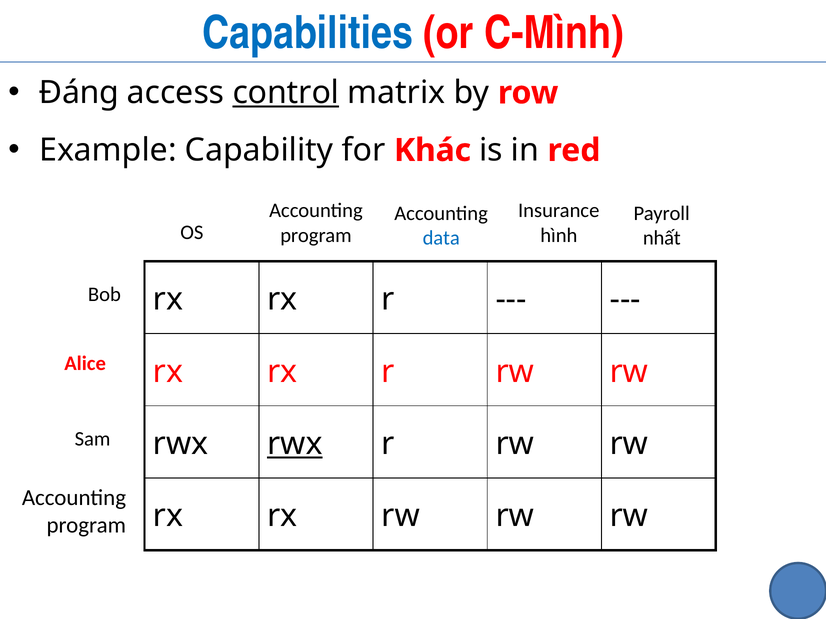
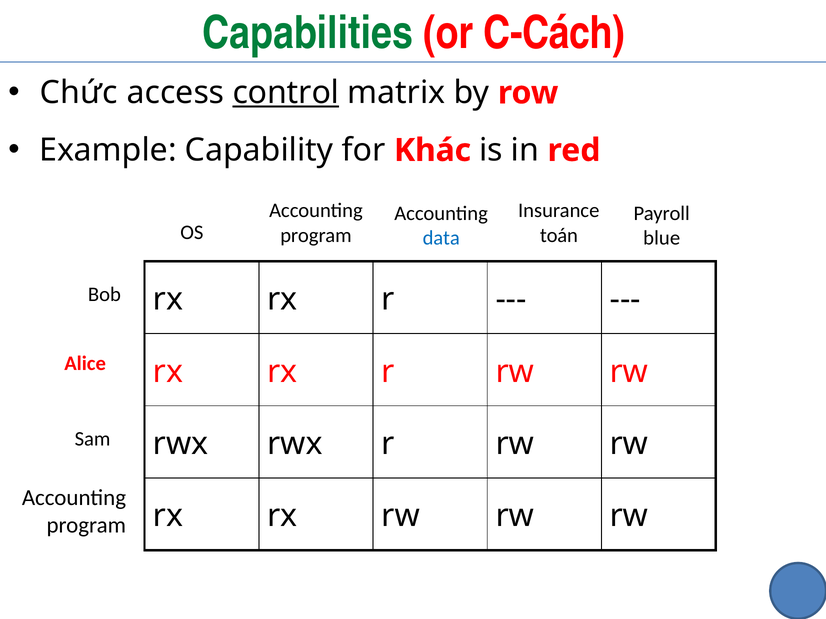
Capabilities colour: blue -> green
C-Mình: C-Mình -> C-Cách
Đáng: Đáng -> Chức
hình: hình -> toán
nhất: nhất -> blue
rwx at (295, 444) underline: present -> none
